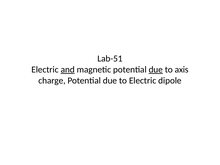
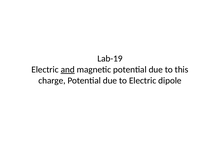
Lab-51: Lab-51 -> Lab-19
due at (156, 70) underline: present -> none
axis: axis -> this
